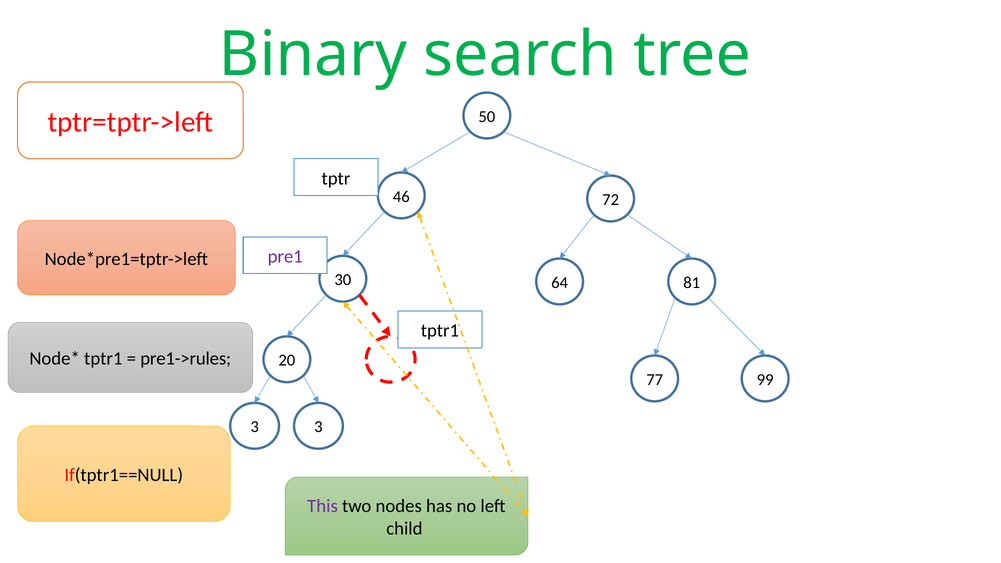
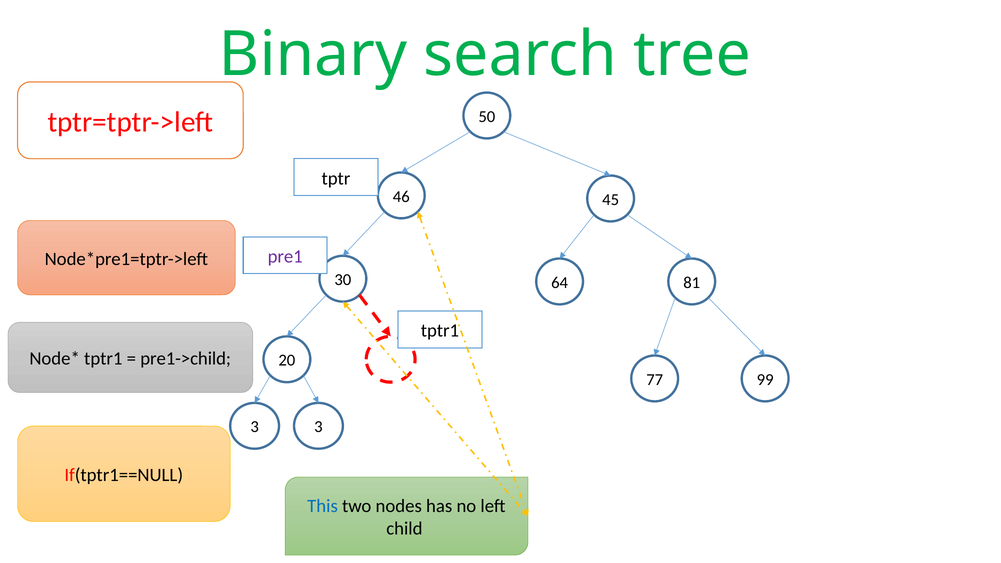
72: 72 -> 45
pre1->rules: pre1->rules -> pre1->child
This colour: purple -> blue
